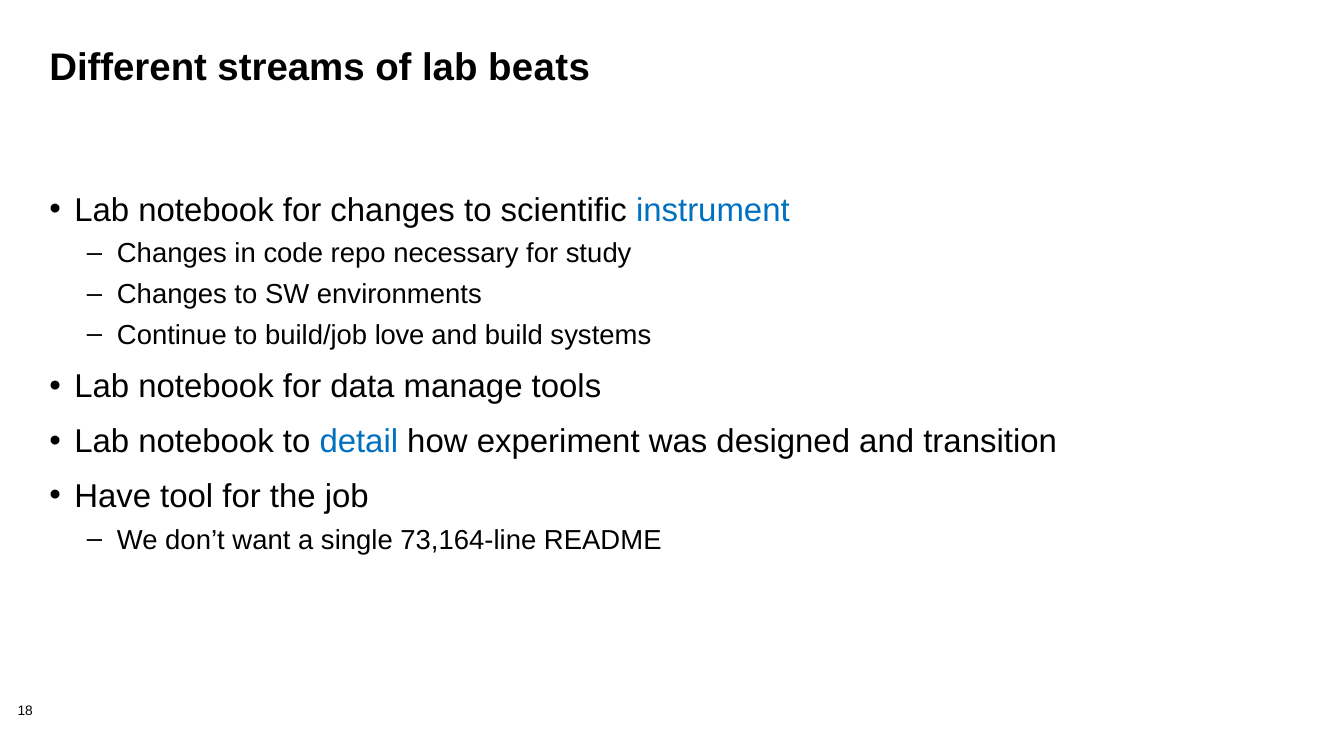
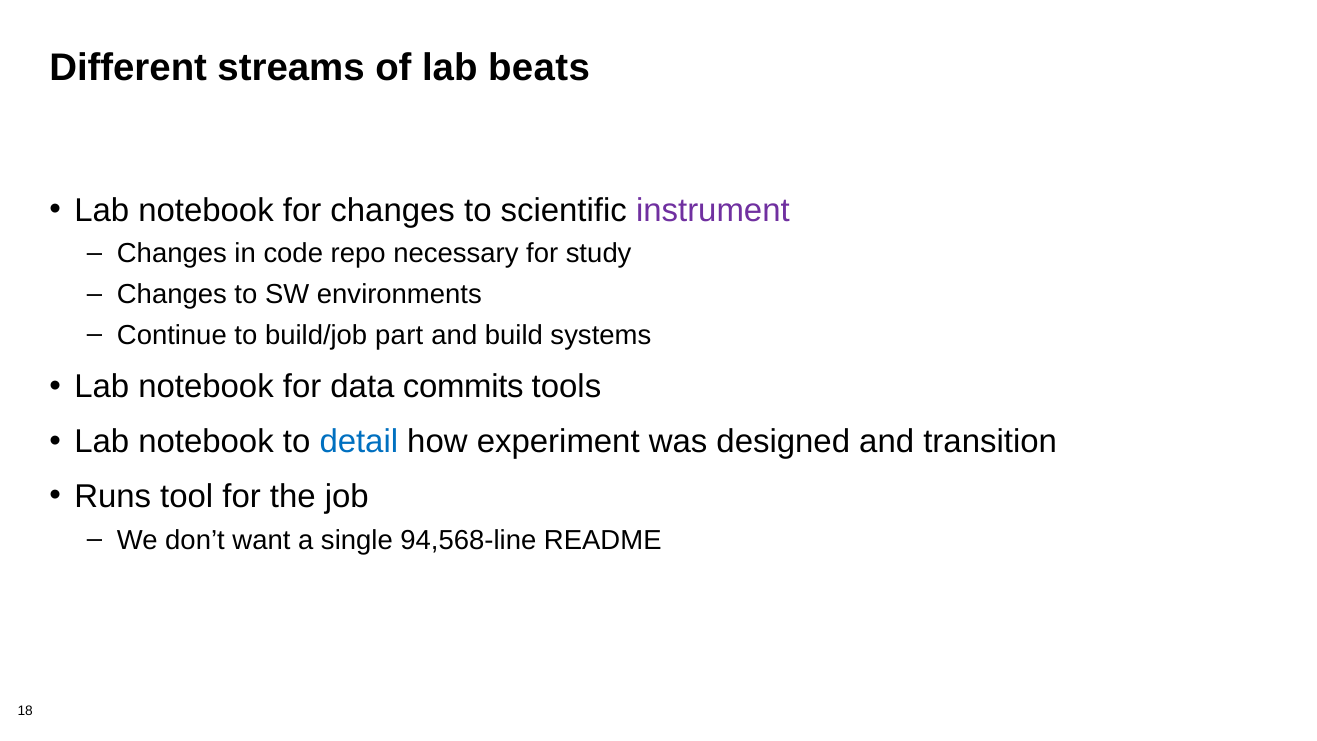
instrument colour: blue -> purple
love: love -> part
manage: manage -> commits
Have: Have -> Runs
73,164-line: 73,164-line -> 94,568-line
